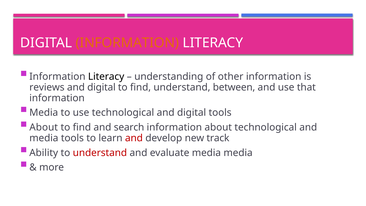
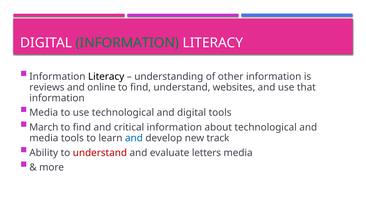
INFORMATION at (127, 43) colour: orange -> green
digital at (101, 87): digital -> online
between: between -> websites
About at (44, 127): About -> March
search: search -> critical
and at (134, 138) colour: red -> blue
evaluate media: media -> letters
